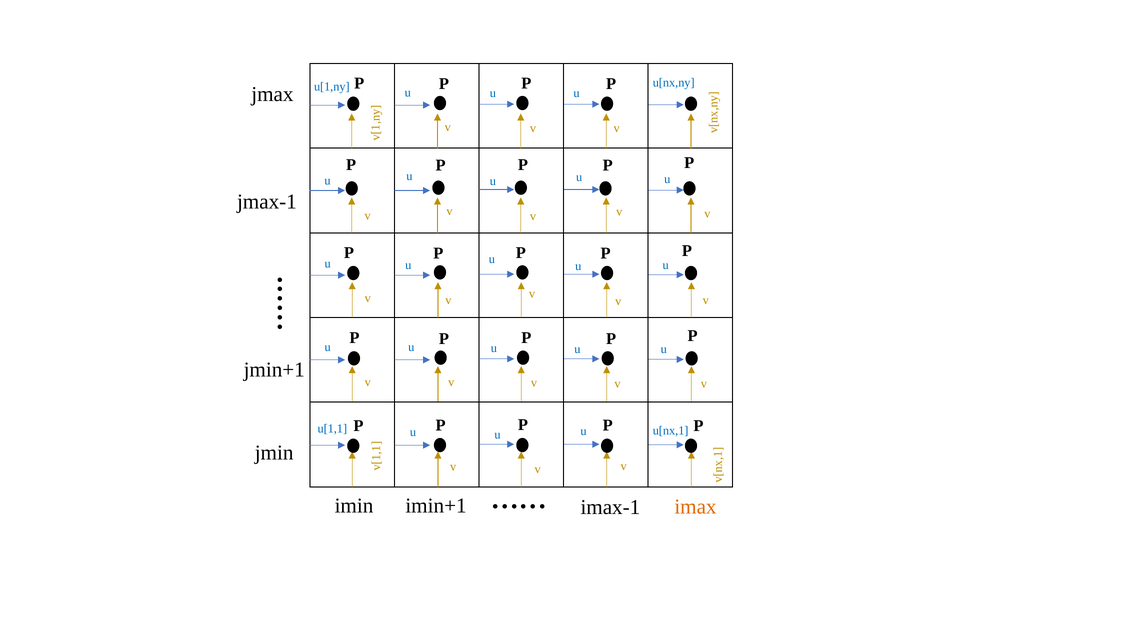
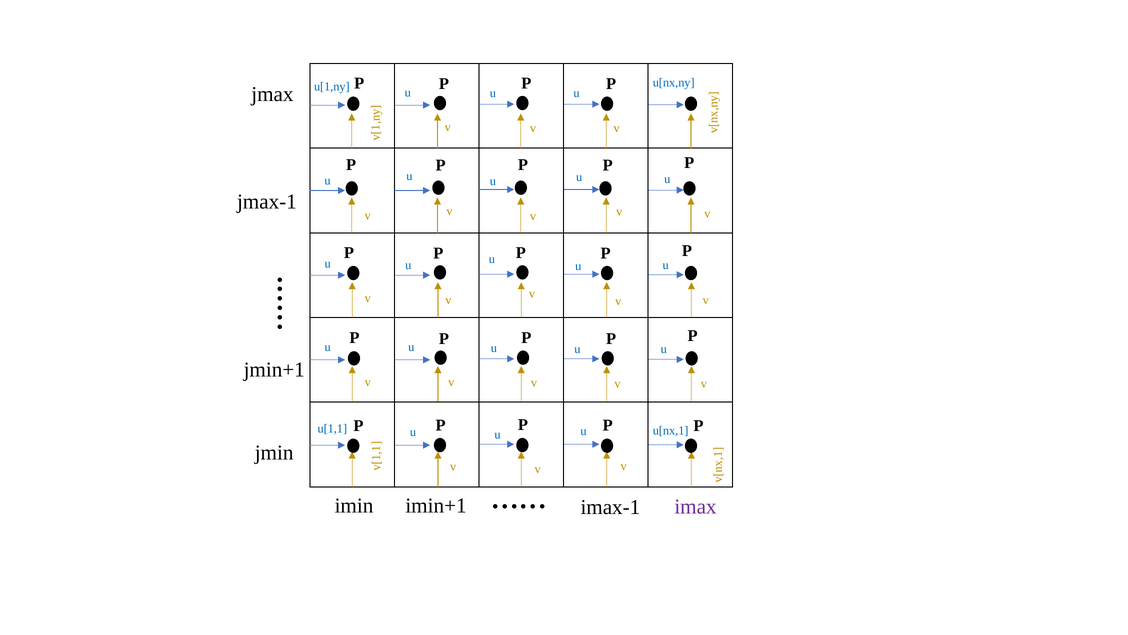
imax colour: orange -> purple
